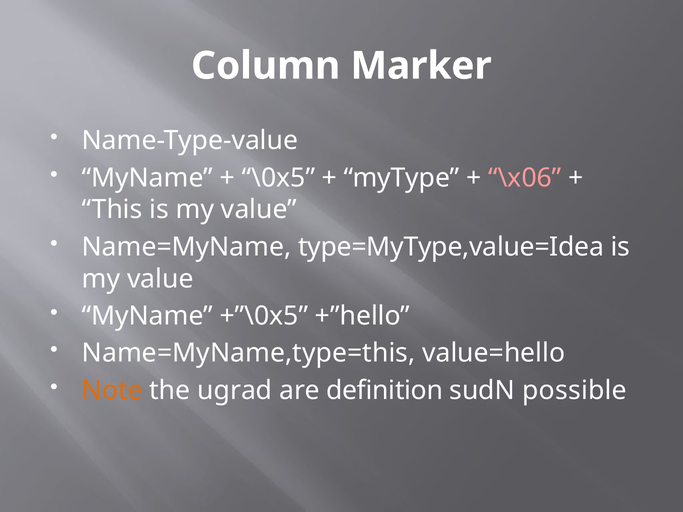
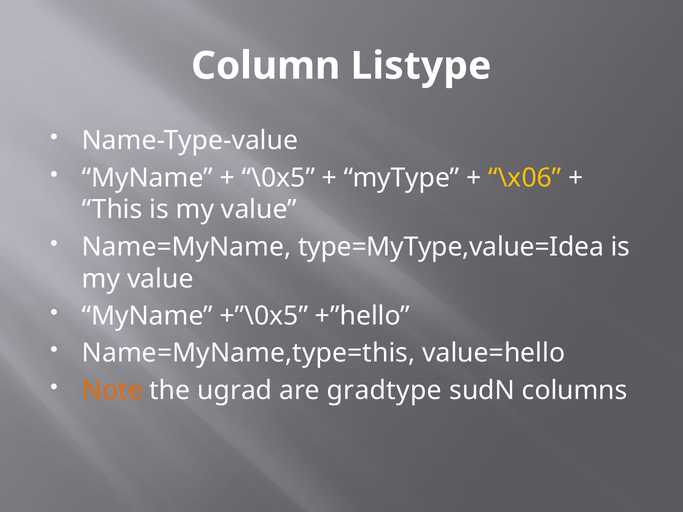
Marker: Marker -> Listype
\x06 colour: pink -> yellow
definition: definition -> gradtype
possible: possible -> columns
